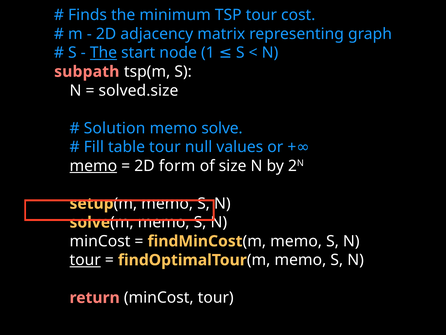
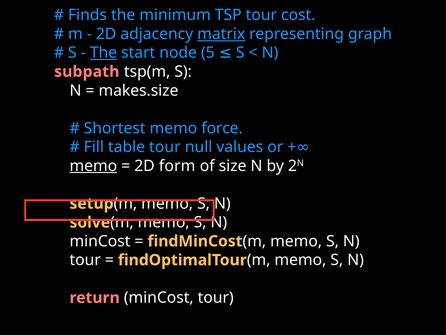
matrix underline: none -> present
1: 1 -> 5
solved.size: solved.size -> makes.size
Solution: Solution -> Shortest
memo solve: solve -> force
tour at (85, 260) underline: present -> none
